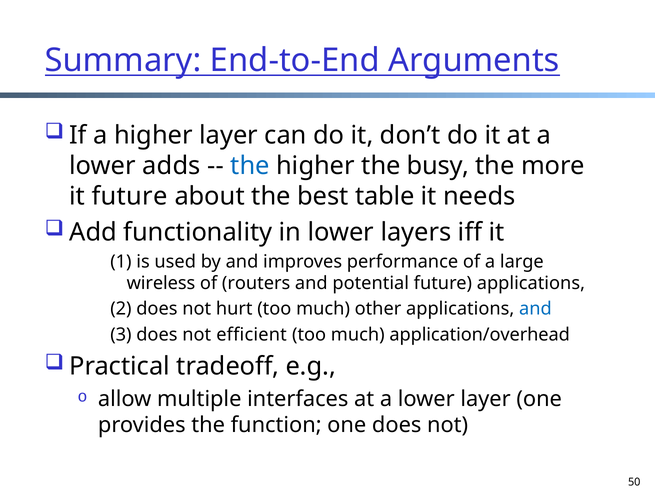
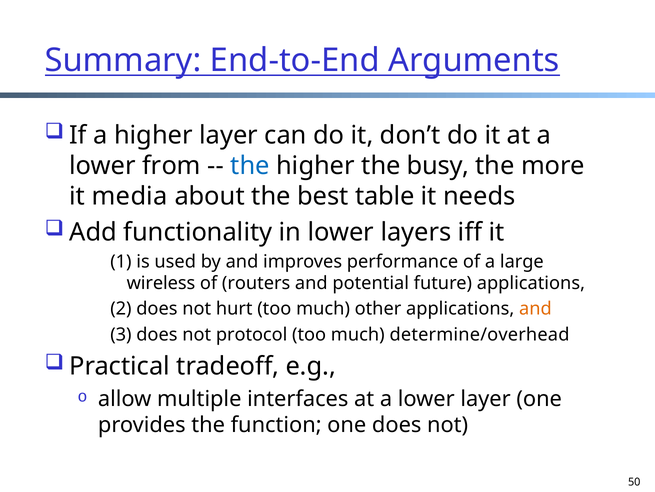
adds: adds -> from
it future: future -> media
and at (535, 308) colour: blue -> orange
efficient: efficient -> protocol
application/overhead: application/overhead -> determine/overhead
